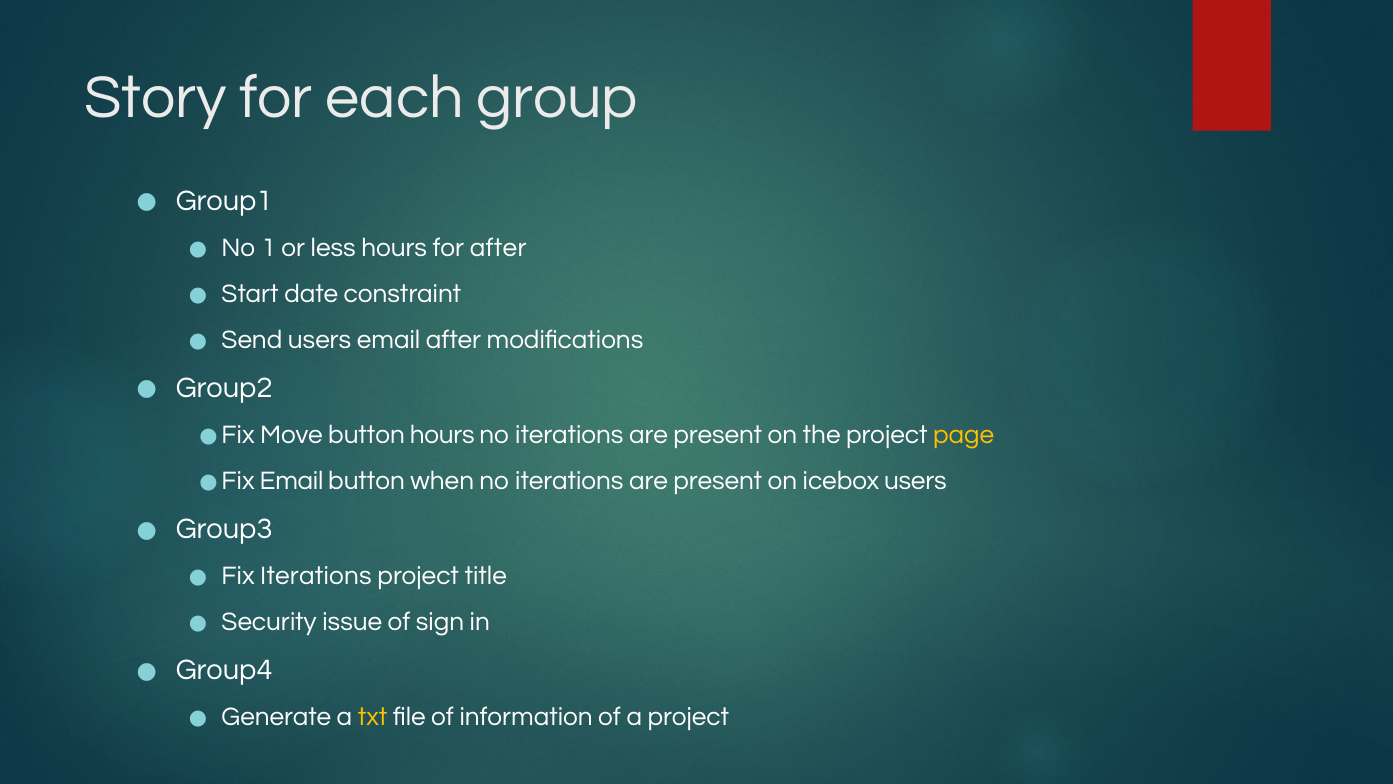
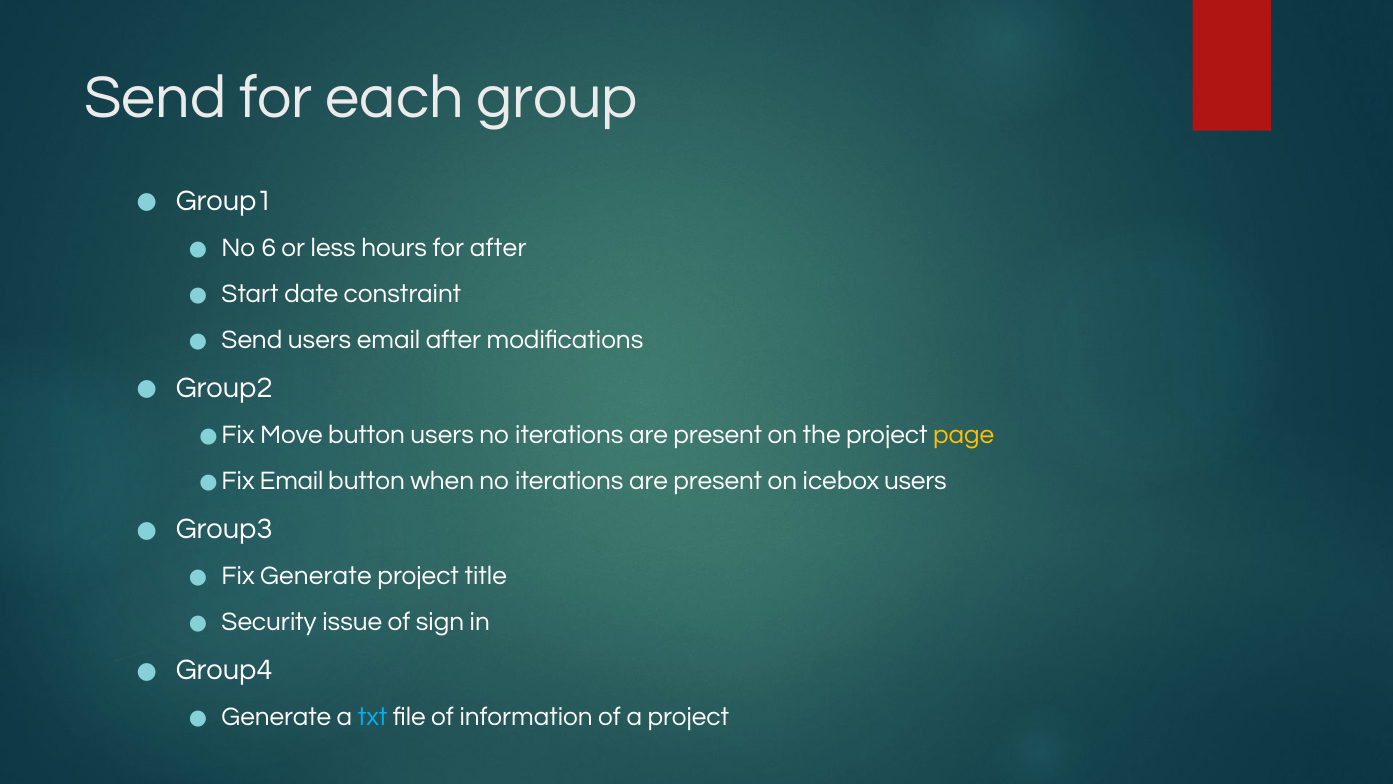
Story at (155, 98): Story -> Send
1: 1 -> 6
button hours: hours -> users
Fix Iterations: Iterations -> Generate
txt colour: yellow -> light blue
